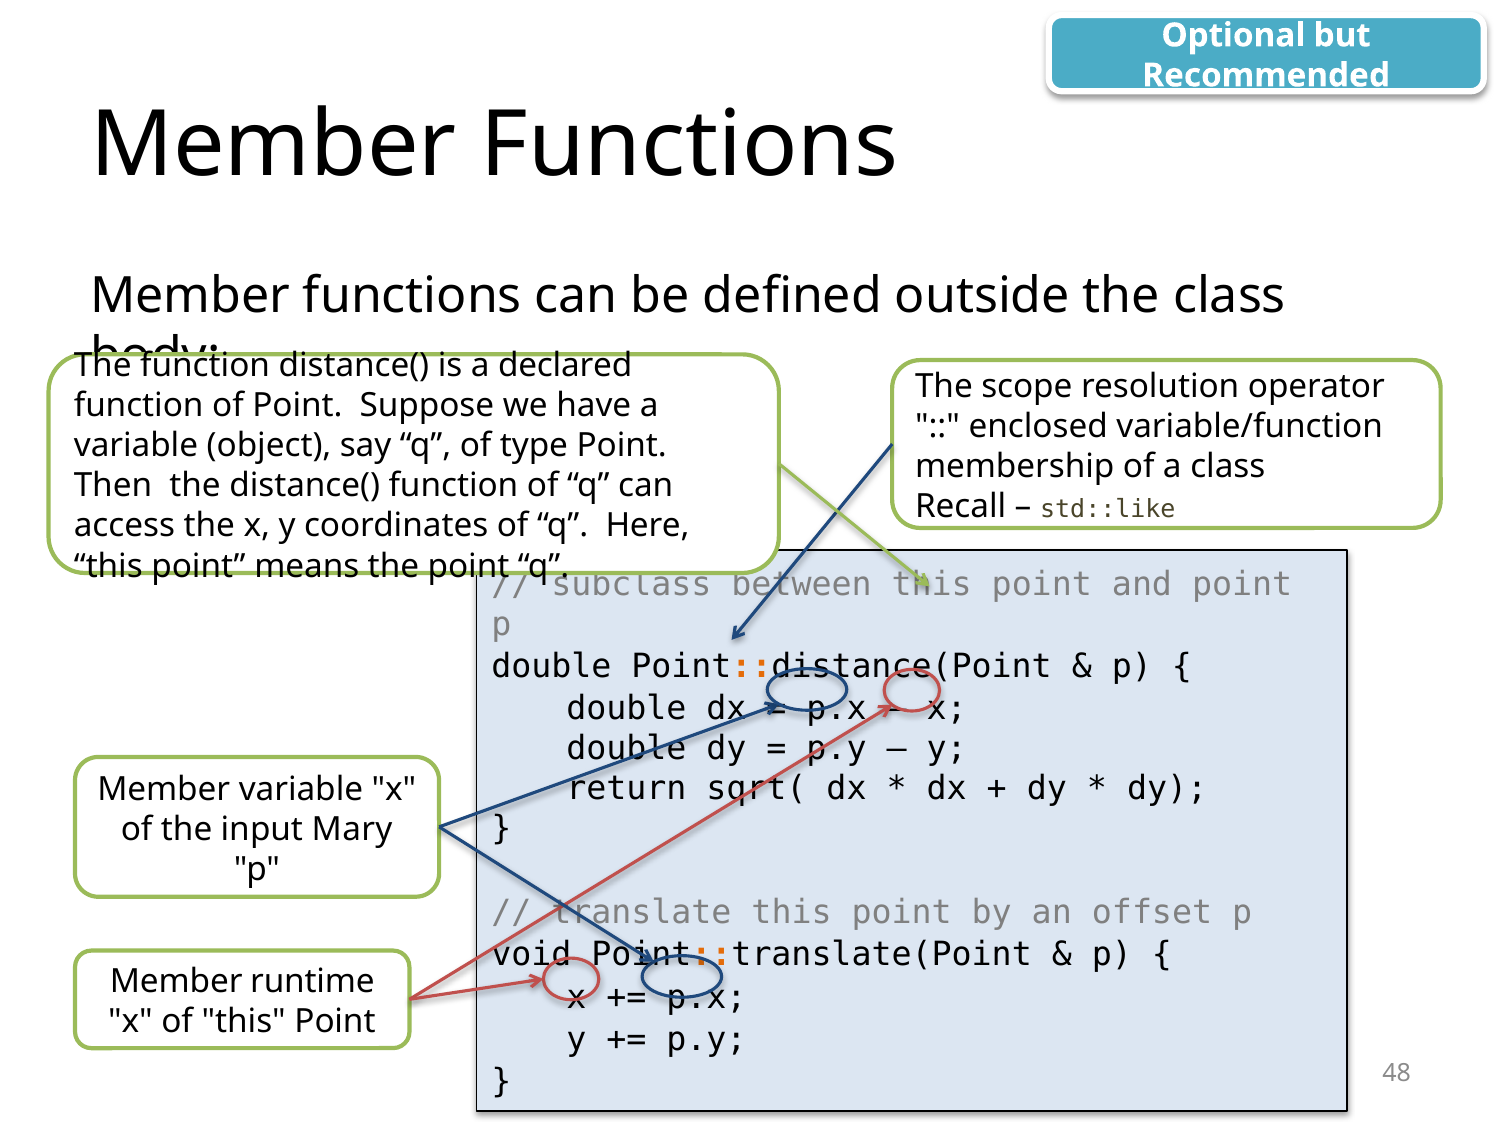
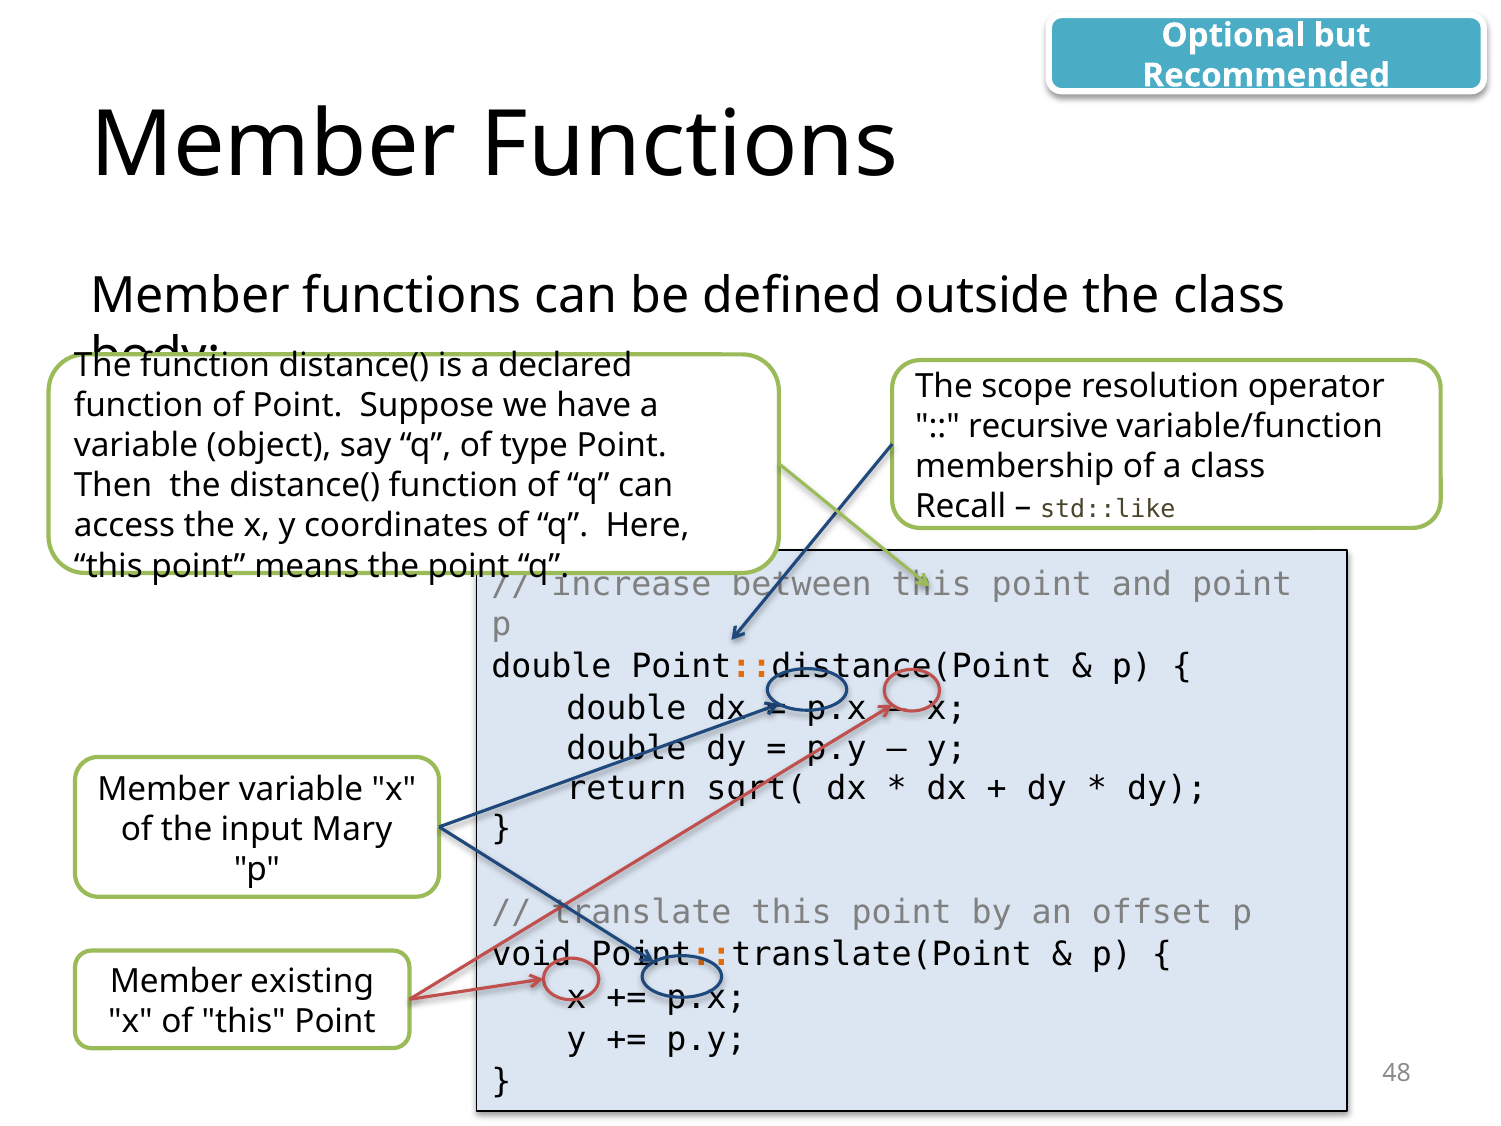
enclosed: enclosed -> recursive
subclass: subclass -> increase
runtime: runtime -> existing
